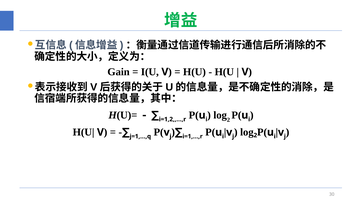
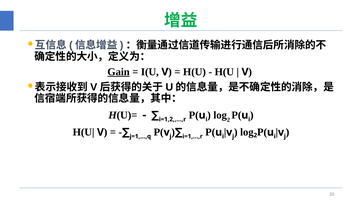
Gain underline: none -> present
